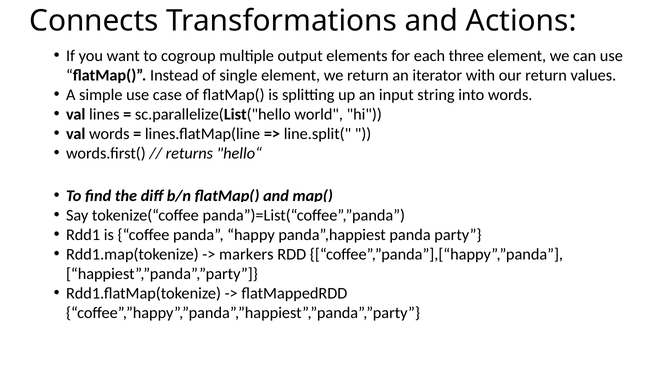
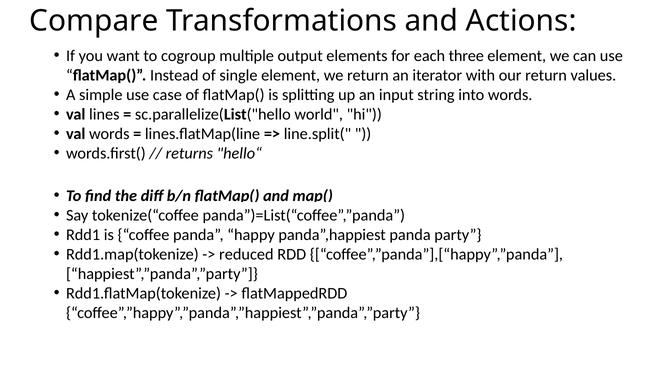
Connects: Connects -> Compare
markers: markers -> reduced
